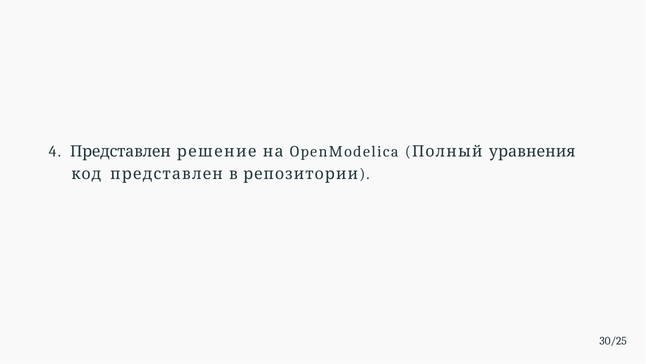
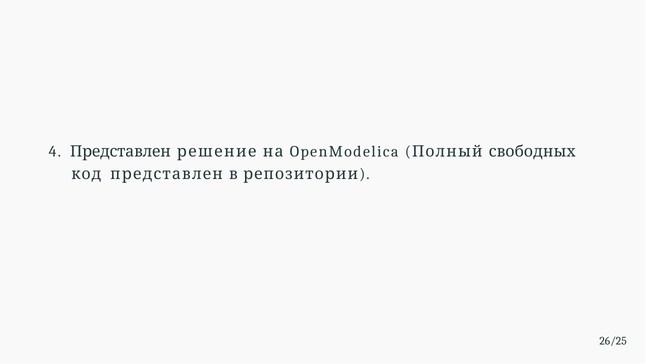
уравнения: уравнения -> свободных
30/25: 30/25 -> 26/25
